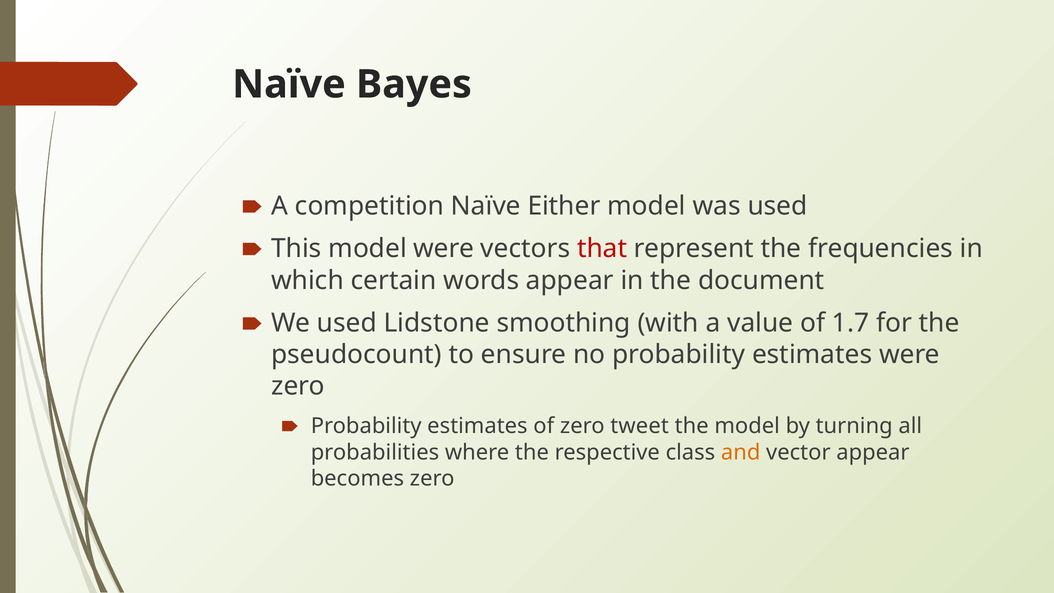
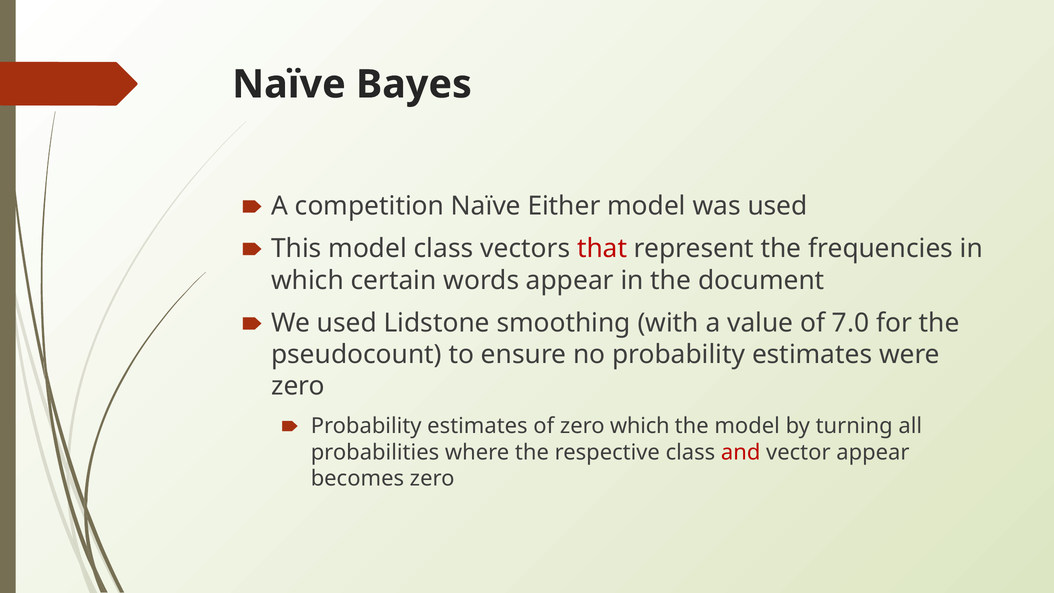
model were: were -> class
1.7: 1.7 -> 7.0
zero tweet: tweet -> which
and colour: orange -> red
